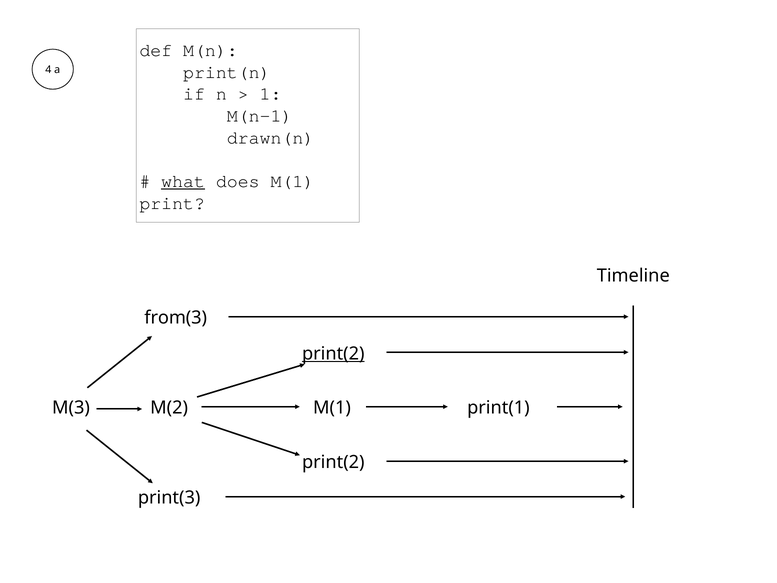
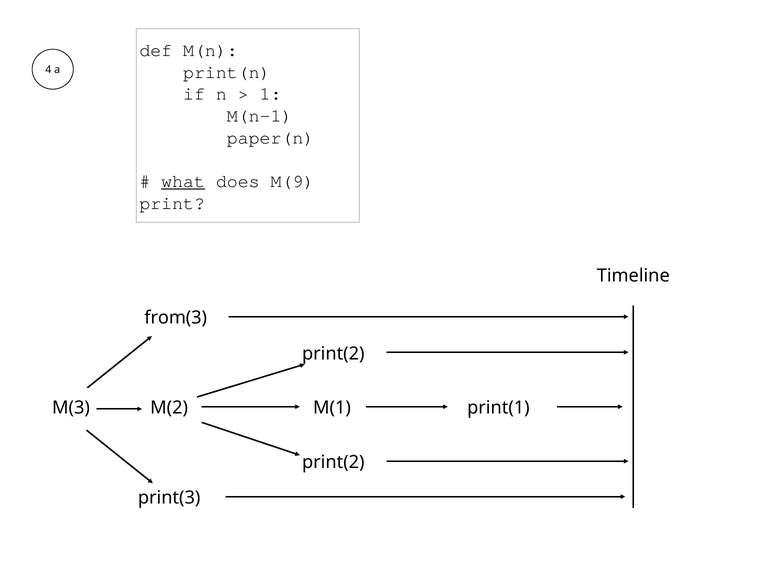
drawn(n: drawn(n -> paper(n
does M(1: M(1 -> M(9
print(2 at (333, 353) underline: present -> none
